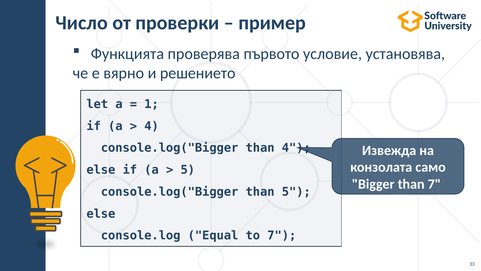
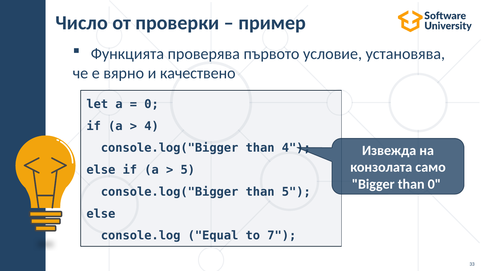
решението: решението -> качествено
1 at (152, 104): 1 -> 0
than 7: 7 -> 0
